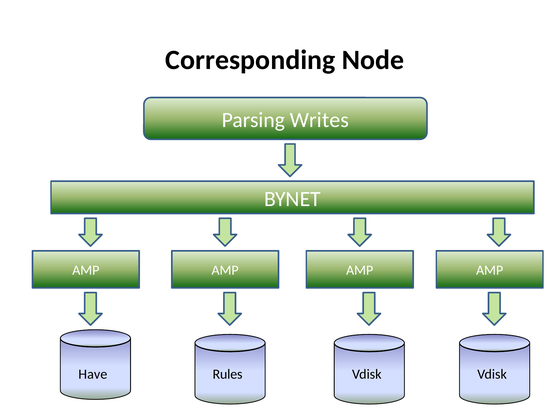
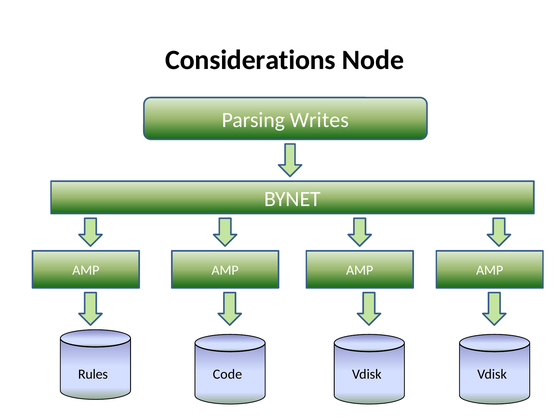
Corresponding: Corresponding -> Considerations
Have: Have -> Rules
Rules: Rules -> Code
